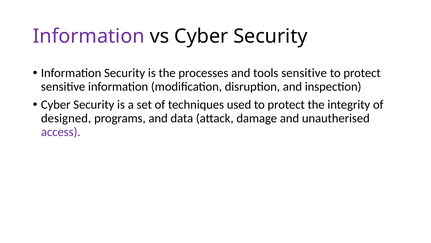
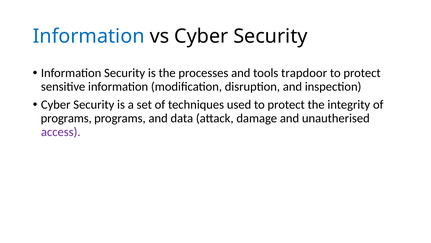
Information at (89, 36) colour: purple -> blue
tools sensitive: sensitive -> trapdoor
designed at (66, 118): designed -> programs
